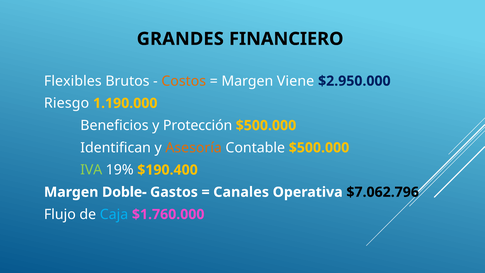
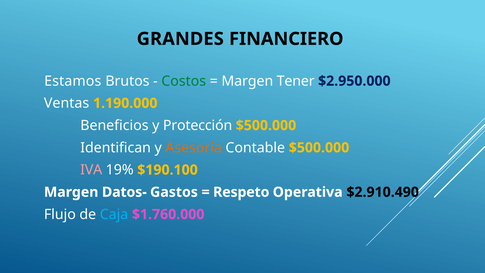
Flexibles: Flexibles -> Estamos
Costos colour: orange -> green
Viene: Viene -> Tener
Riesgo: Riesgo -> Ventas
IVA colour: light green -> pink
$190.400: $190.400 -> $190.100
Doble-: Doble- -> Datos-
Canales: Canales -> Respeto
$7.062.796: $7.062.796 -> $2.910.490
